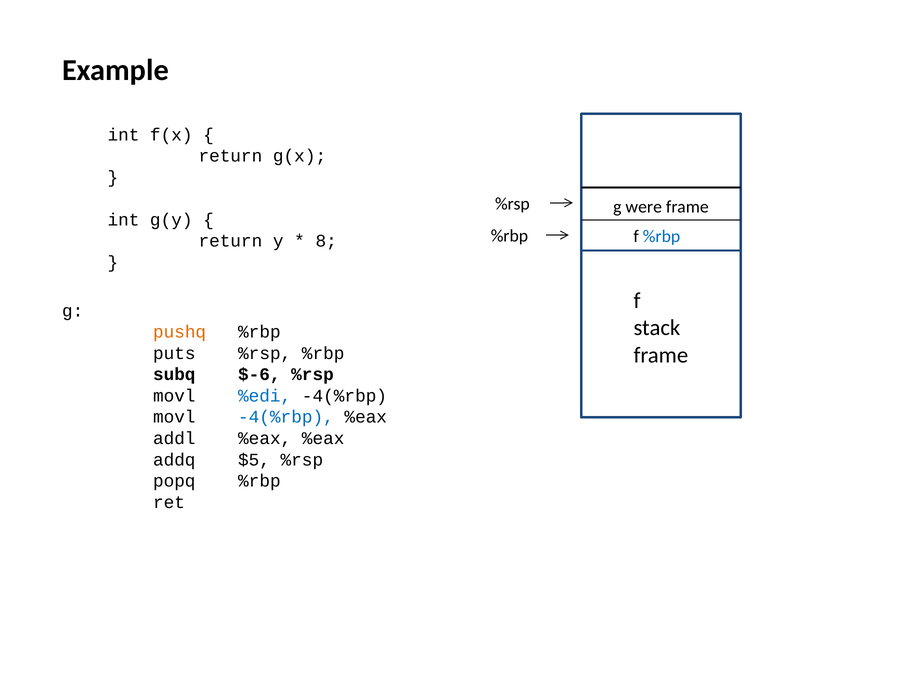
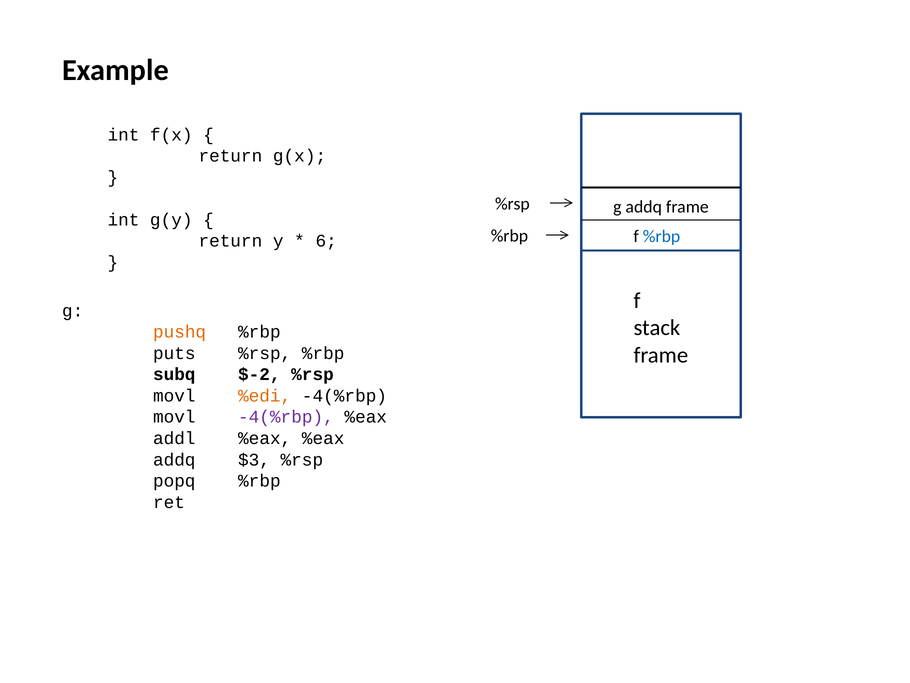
g were: were -> addq
8: 8 -> 6
$-6: $-6 -> $-2
%edi colour: blue -> orange
-4(%rbp at (286, 417) colour: blue -> purple
$5: $5 -> $3
